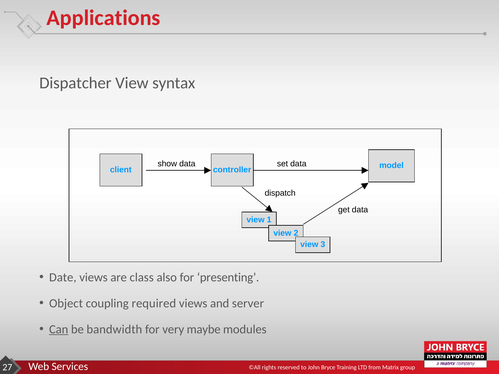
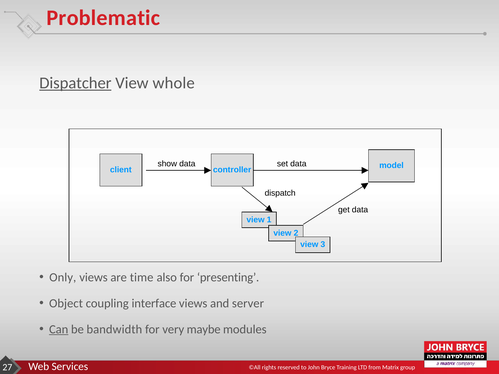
Applications: Applications -> Problematic
Dispatcher underline: none -> present
syntax: syntax -> whole
Date: Date -> Only
class: class -> time
required: required -> interface
